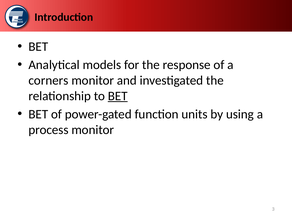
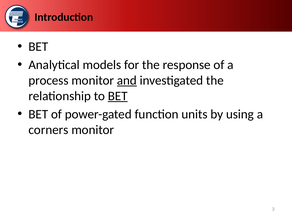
corners: corners -> process
and underline: none -> present
process: process -> corners
